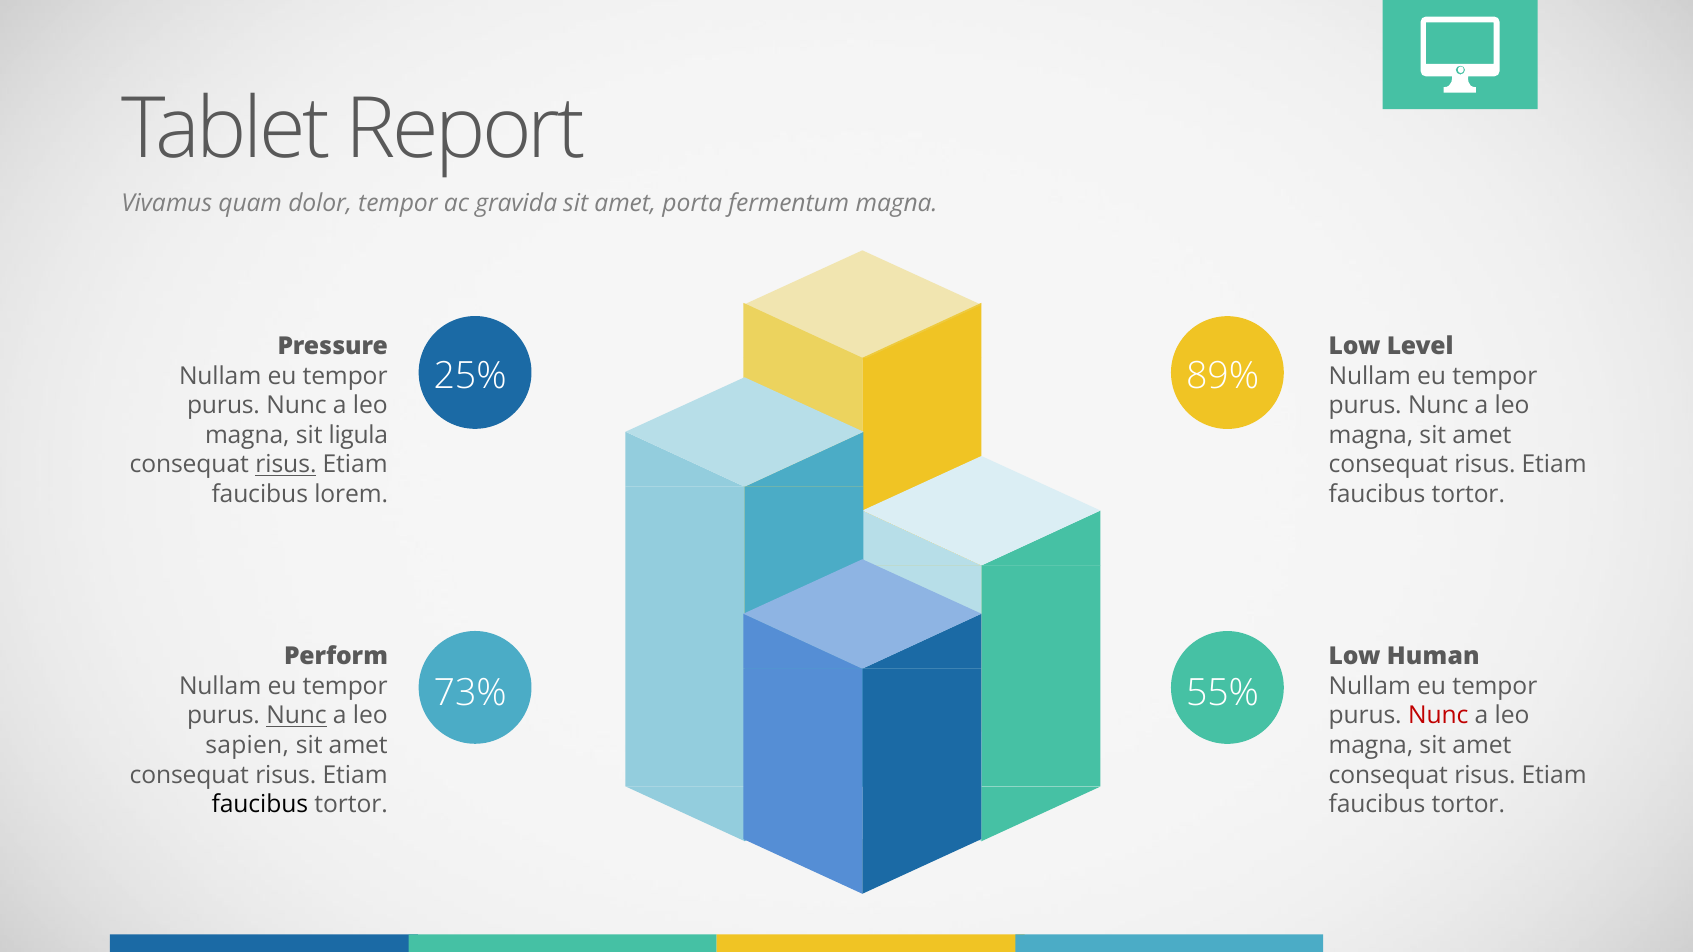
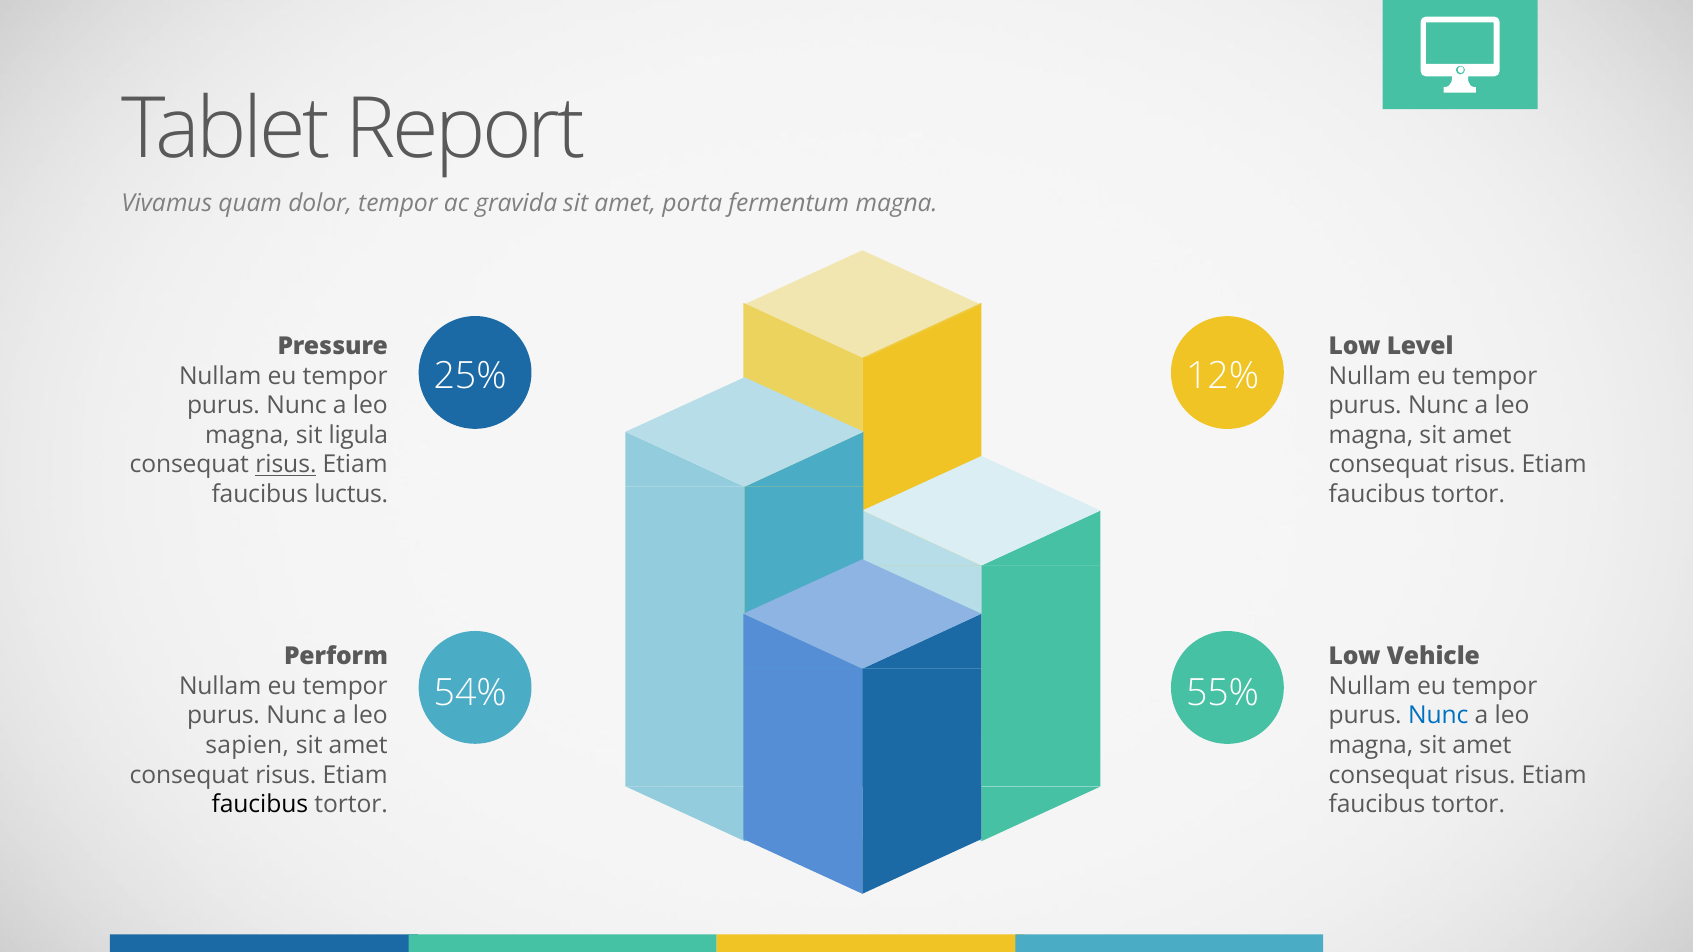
89%: 89% -> 12%
lorem: lorem -> luctus
Human: Human -> Vehicle
73%: 73% -> 54%
Nunc at (297, 716) underline: present -> none
Nunc at (1438, 716) colour: red -> blue
